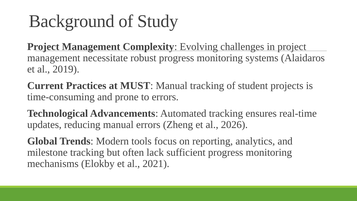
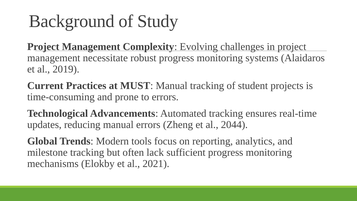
2026: 2026 -> 2044
